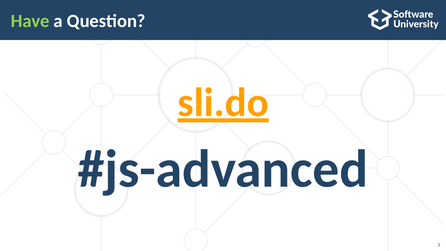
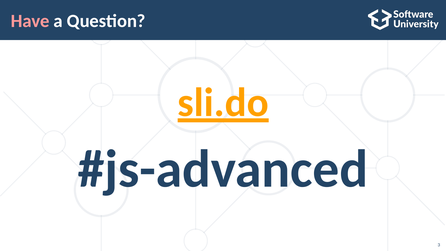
Have colour: light green -> pink
